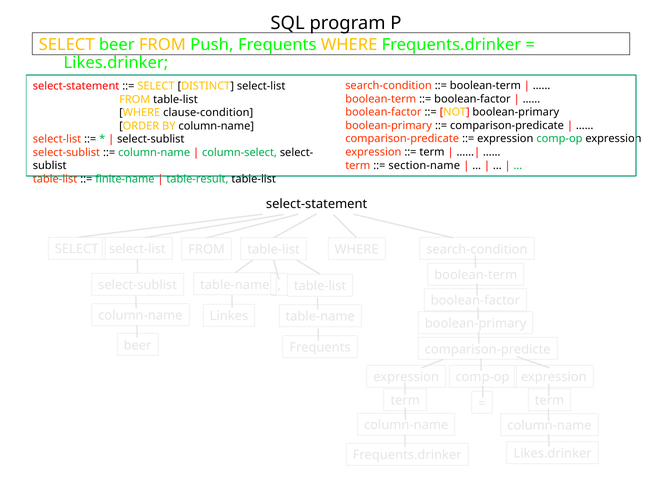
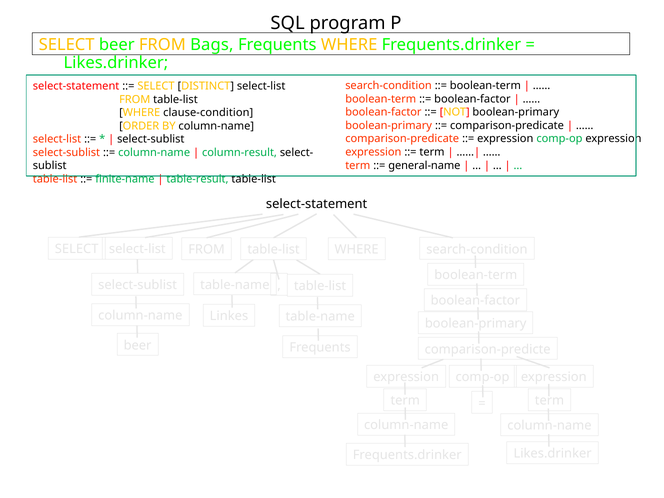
Push: Push -> Bags
column-select: column-select -> column-result
section-name: section-name -> general-name
